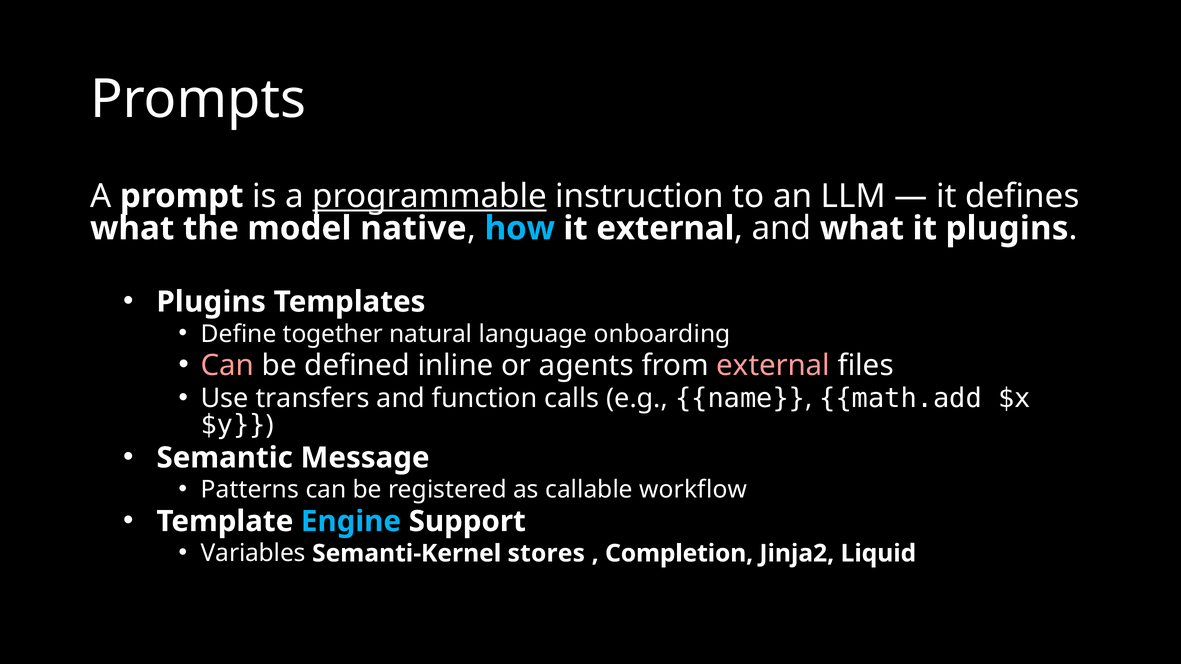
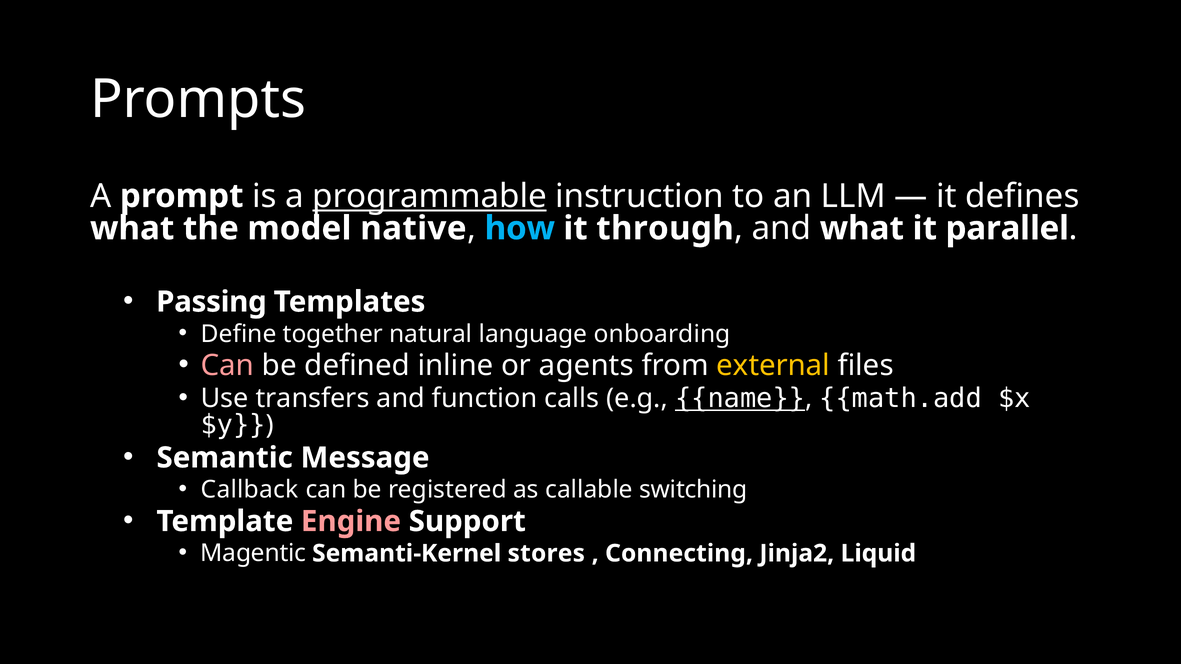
it external: external -> through
it plugins: plugins -> parallel
Plugins at (211, 302): Plugins -> Passing
external at (773, 366) colour: pink -> yellow
name underline: none -> present
Patterns: Patterns -> Callback
workflow: workflow -> switching
Engine colour: light blue -> pink
Variables: Variables -> Magentic
Completion: Completion -> Connecting
